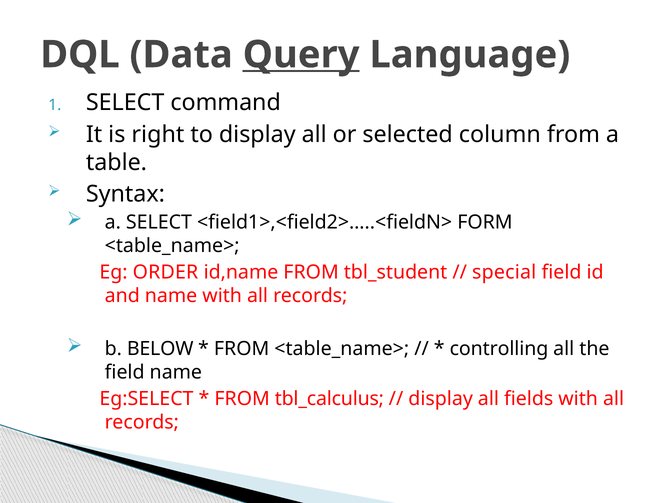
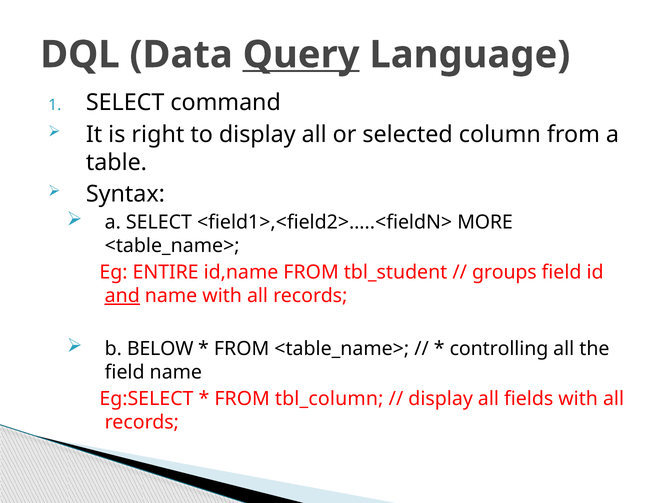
FORM: FORM -> MORE
ORDER: ORDER -> ENTIRE
special: special -> groups
and underline: none -> present
tbl_calculus: tbl_calculus -> tbl_column
